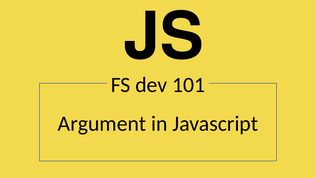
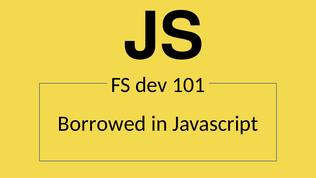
Argument: Argument -> Borrowed
